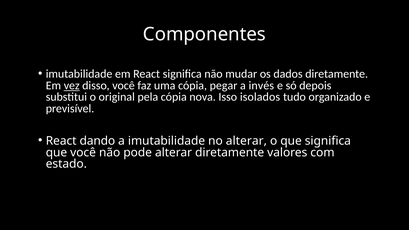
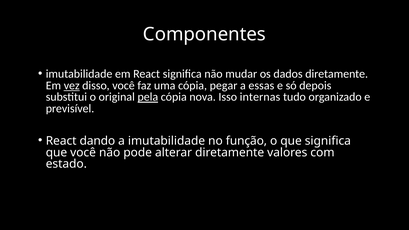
invés: invés -> essas
pela underline: none -> present
isolados: isolados -> internas
no alterar: alterar -> função
